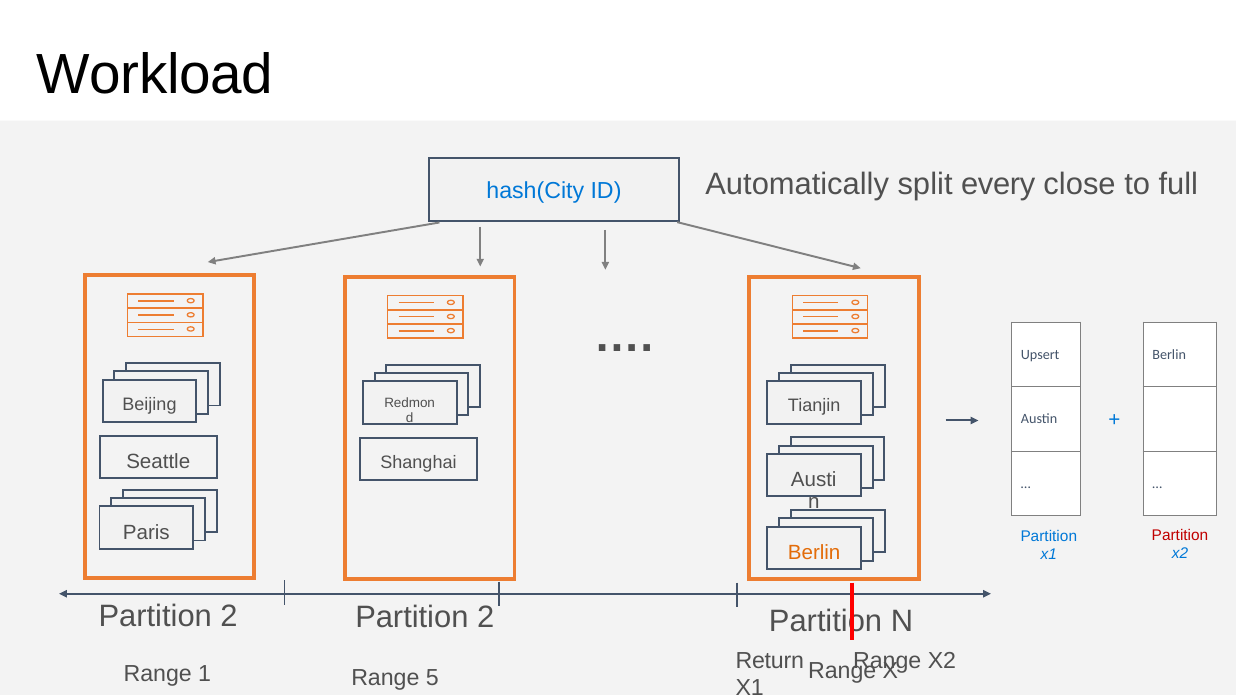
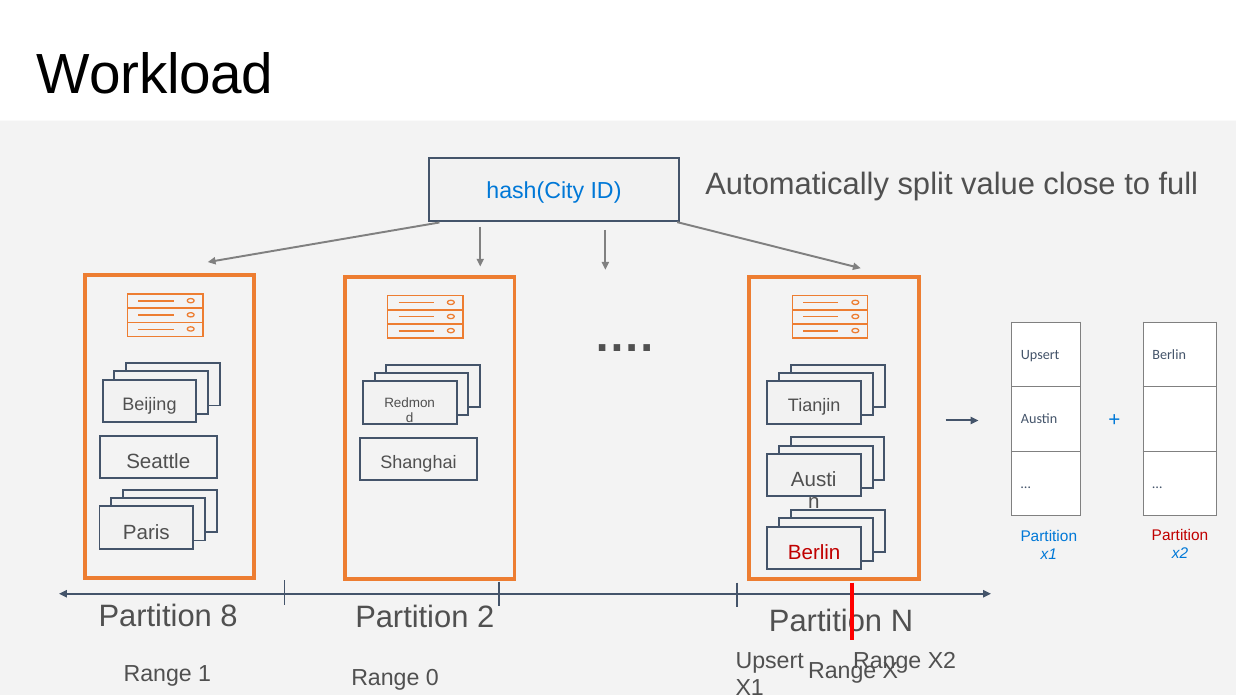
every: every -> value
Berlin at (814, 553) colour: orange -> red
2 at (229, 616): 2 -> 8
Return at (770, 661): Return -> Upsert
5: 5 -> 0
